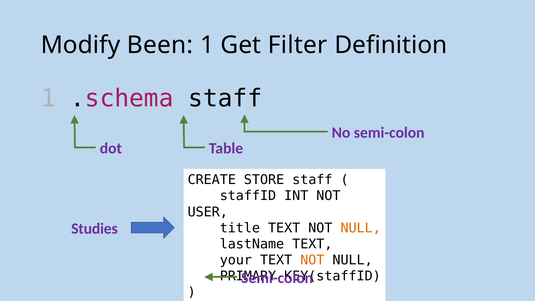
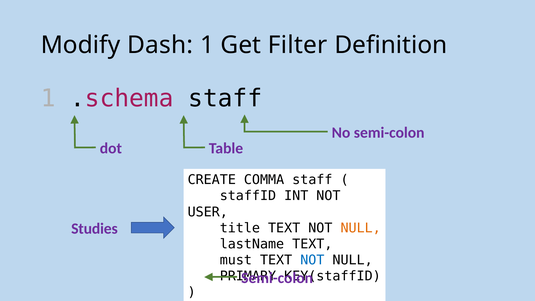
Been: Been -> Dash
STORE: STORE -> COMMA
your: your -> must
NOT at (312, 260) colour: orange -> blue
